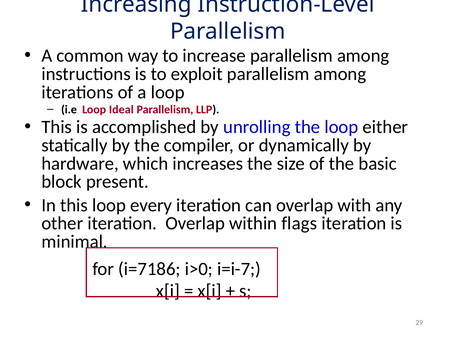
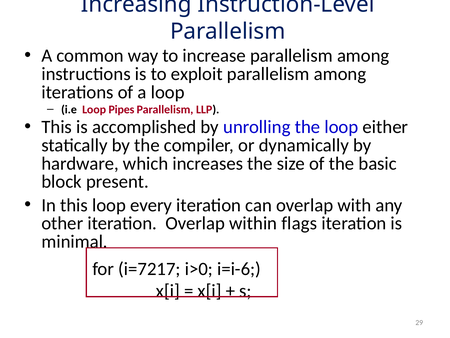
Ideal: Ideal -> Pipes
i=7186: i=7186 -> i=7217
i=i-7: i=i-7 -> i=i-6
